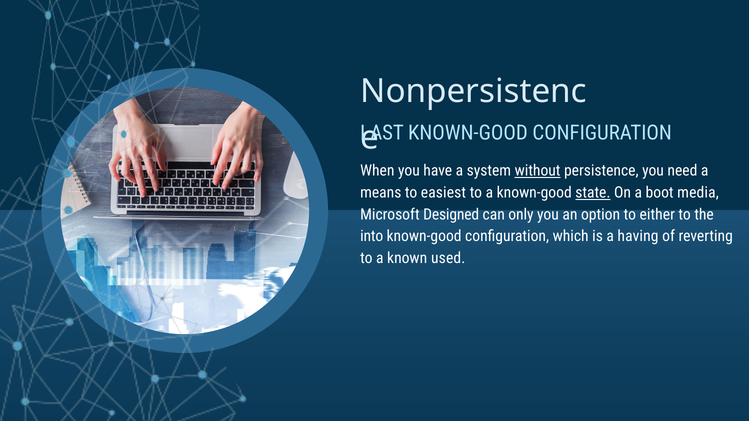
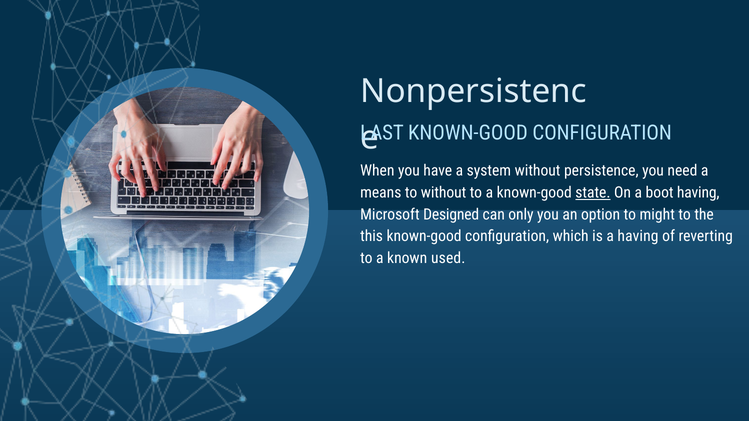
without at (538, 171) underline: present -> none
to easiest: easiest -> without
boot media: media -> having
either: either -> might
into: into -> this
